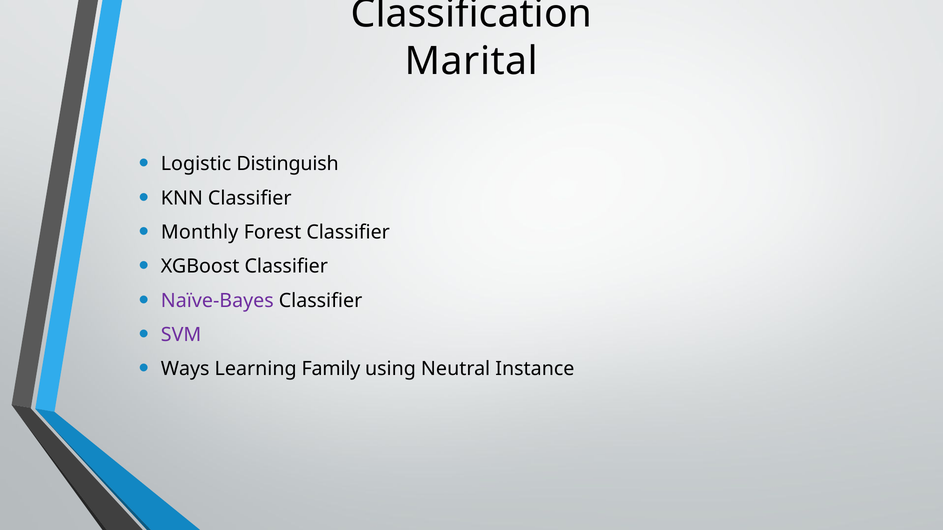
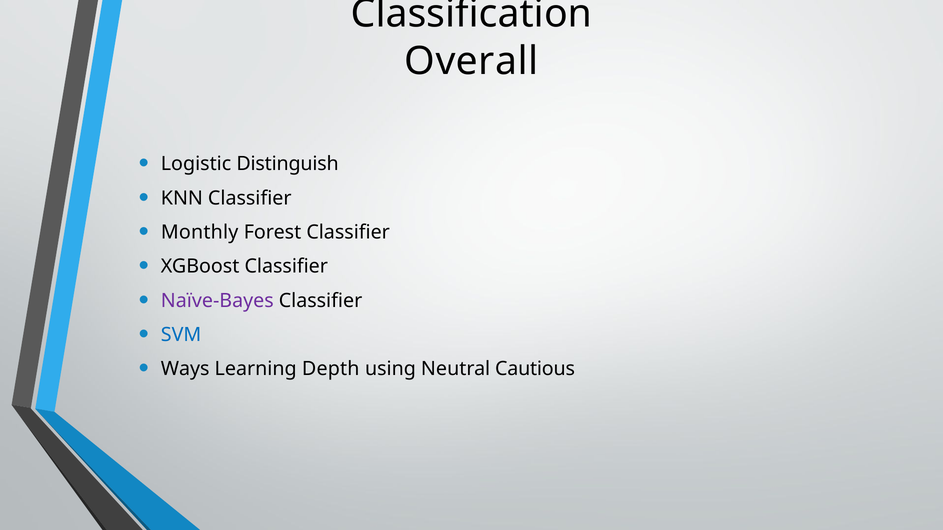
Marital: Marital -> Overall
SVM colour: purple -> blue
Family: Family -> Depth
Instance: Instance -> Cautious
